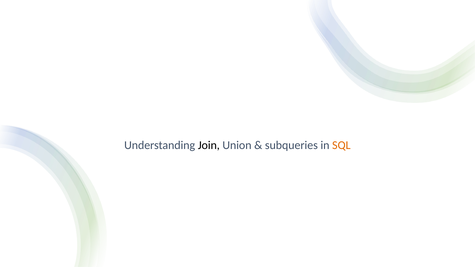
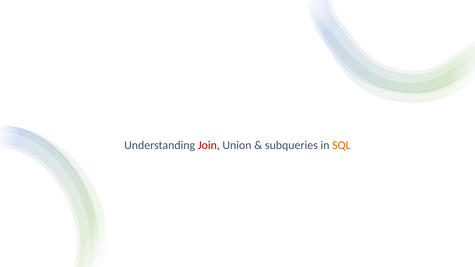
Join colour: black -> red
